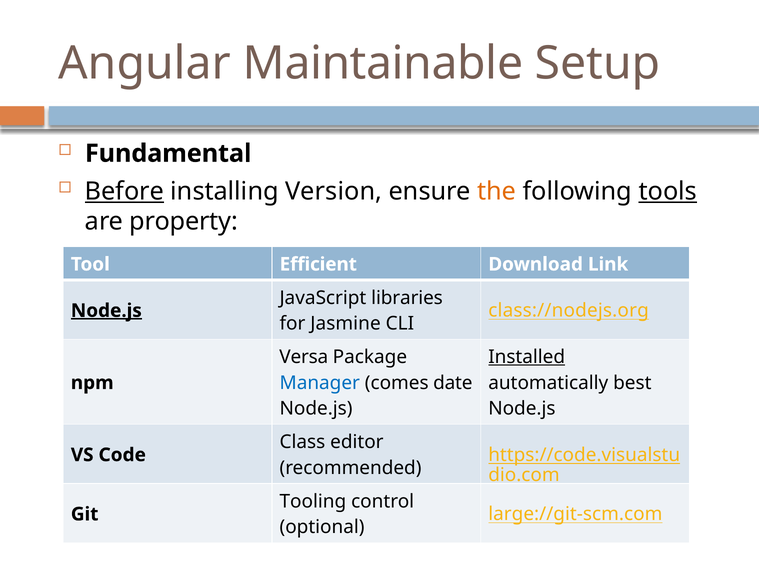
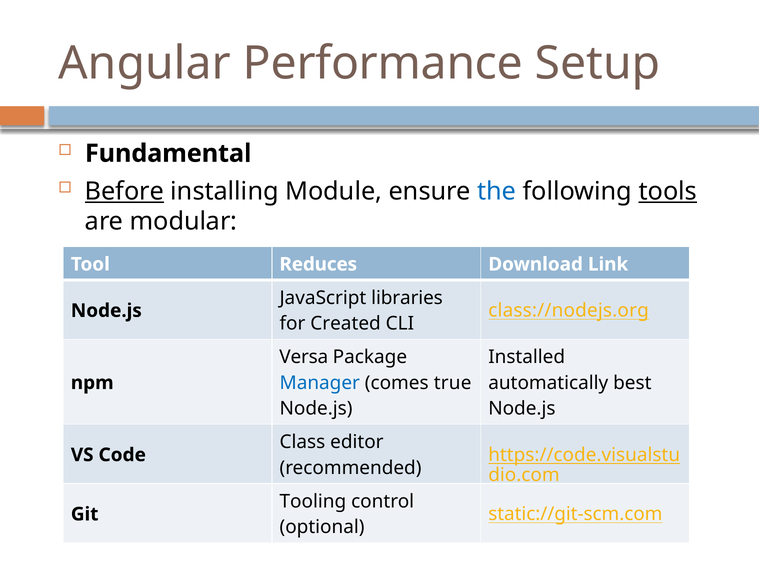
Maintainable: Maintainable -> Performance
Version: Version -> Module
the colour: orange -> blue
property: property -> modular
Efficient: Efficient -> Reduces
Node.js at (106, 311) underline: present -> none
Jasmine: Jasmine -> Created
Installed underline: present -> none
date: date -> true
large://git-scm.com: large://git-scm.com -> static://git-scm.com
